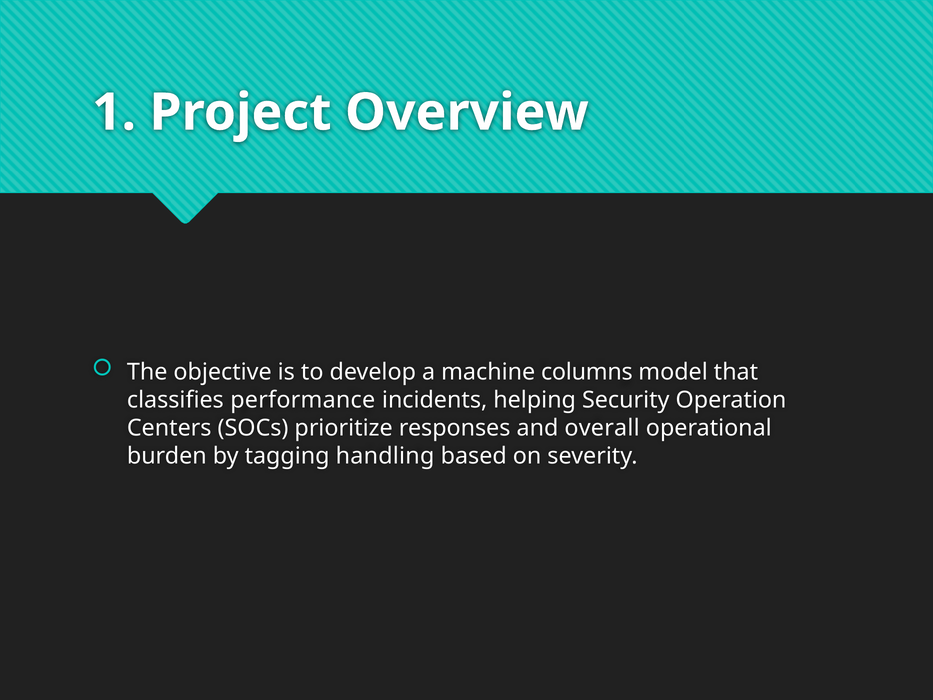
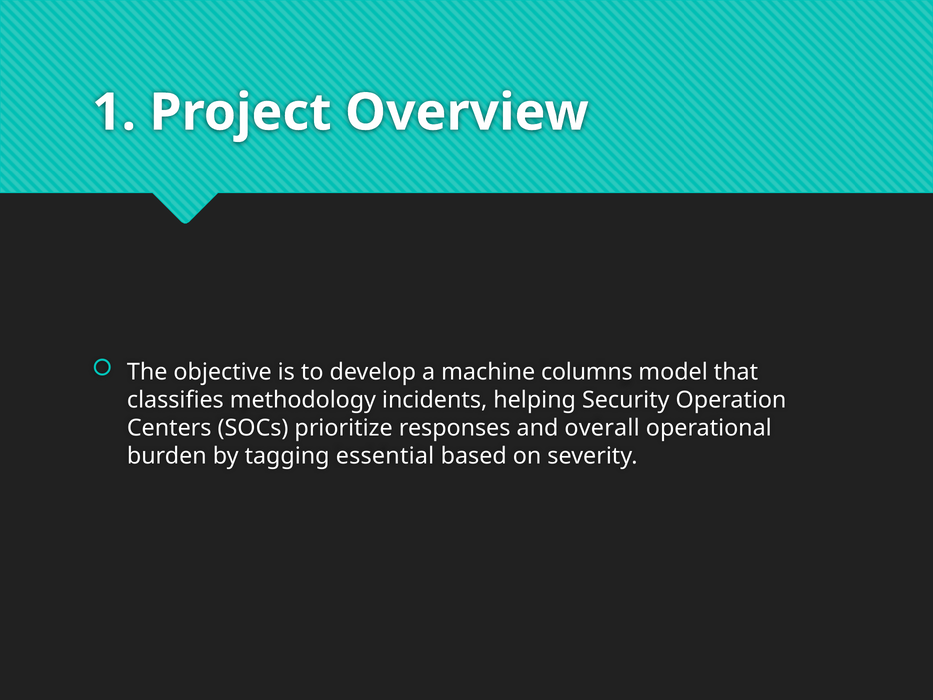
performance: performance -> methodology
handling: handling -> essential
